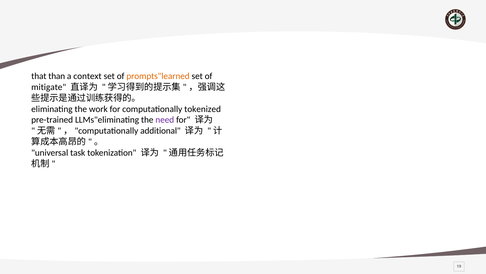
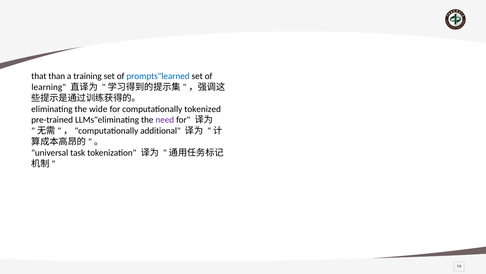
context: context -> training
prompts"learned colour: orange -> blue
mitigate: mitigate -> learning
work: work -> wide
